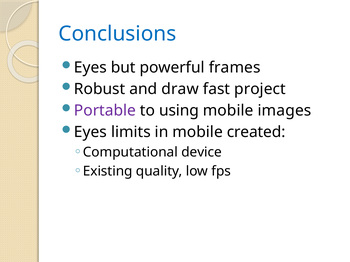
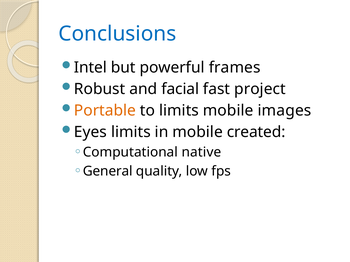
Eyes at (90, 68): Eyes -> Intel
draw: draw -> facial
Portable colour: purple -> orange
to using: using -> limits
device: device -> native
Existing: Existing -> General
